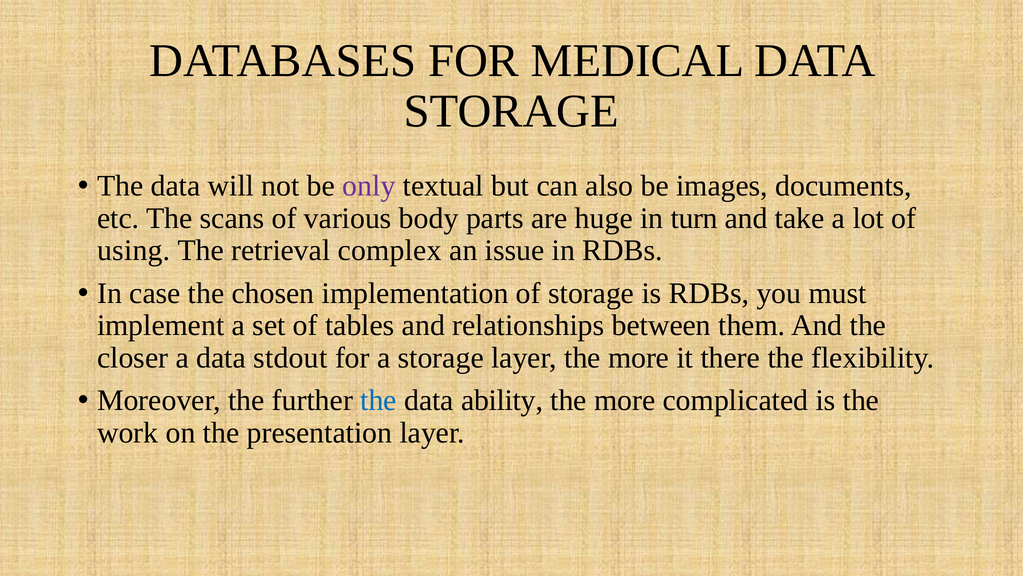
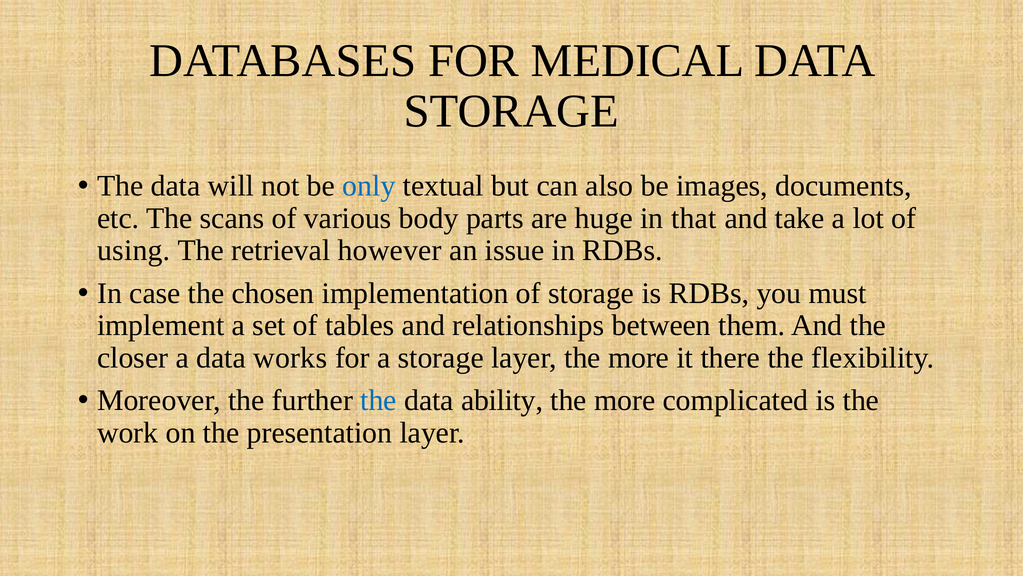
only colour: purple -> blue
turn: turn -> that
complex: complex -> however
stdout: stdout -> works
